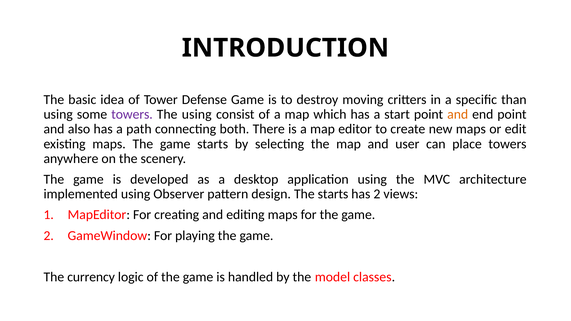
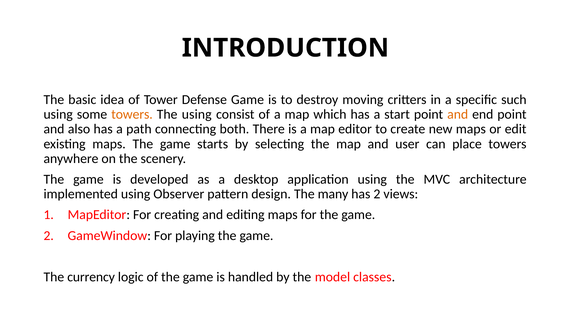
than: than -> such
towers at (132, 114) colour: purple -> orange
The starts: starts -> many
